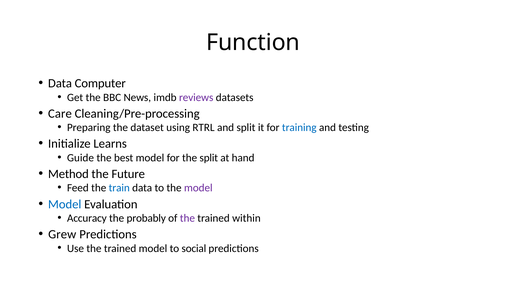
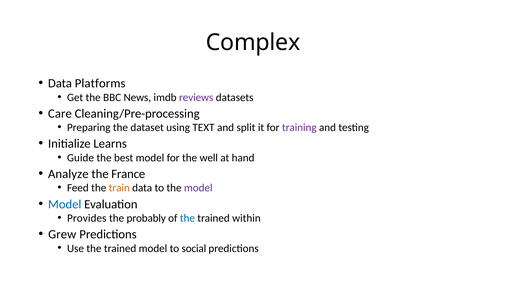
Function: Function -> Complex
Computer: Computer -> Platforms
RTRL: RTRL -> TEXT
training colour: blue -> purple
the split: split -> well
Method: Method -> Analyze
Future: Future -> France
train colour: blue -> orange
Accuracy: Accuracy -> Provides
the at (187, 218) colour: purple -> blue
